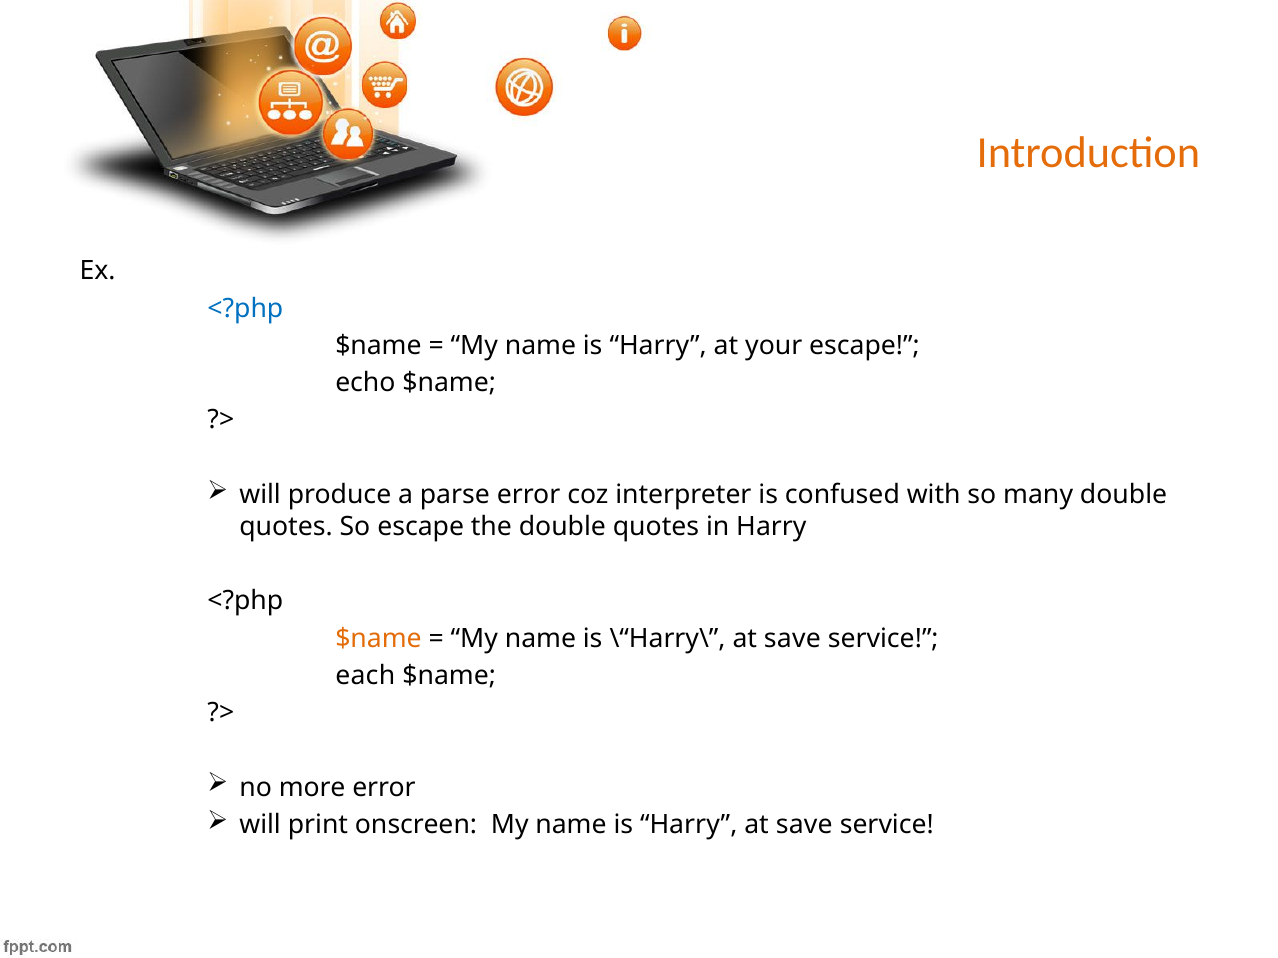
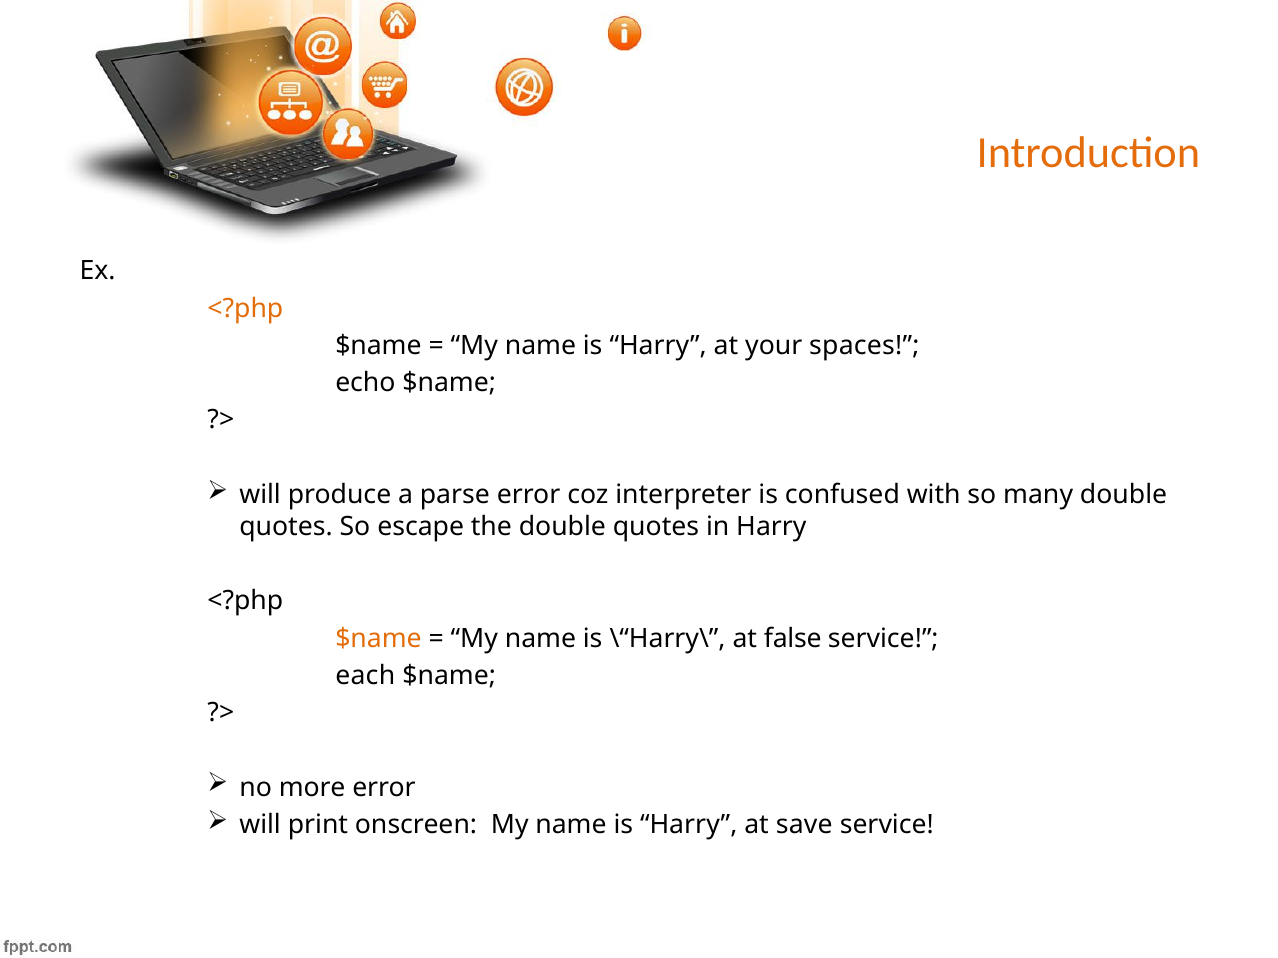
<?php at (245, 309) colour: blue -> orange
your escape: escape -> spaces
\“Harry\ at save: save -> false
